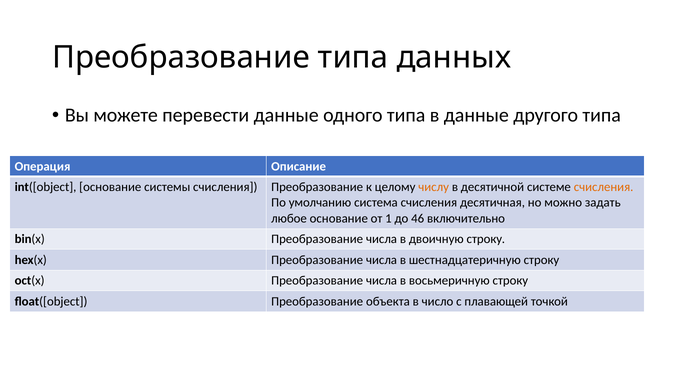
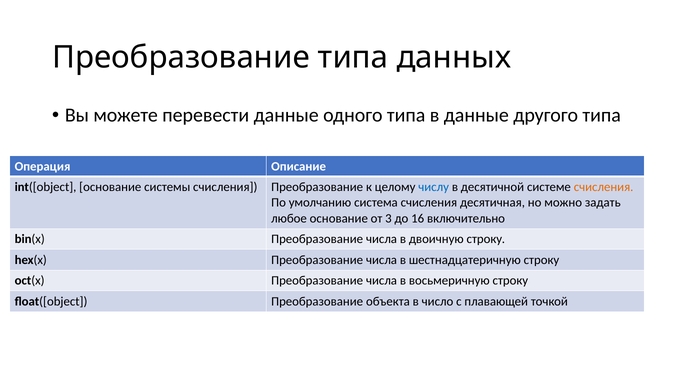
числу colour: orange -> blue
1: 1 -> 3
46: 46 -> 16
